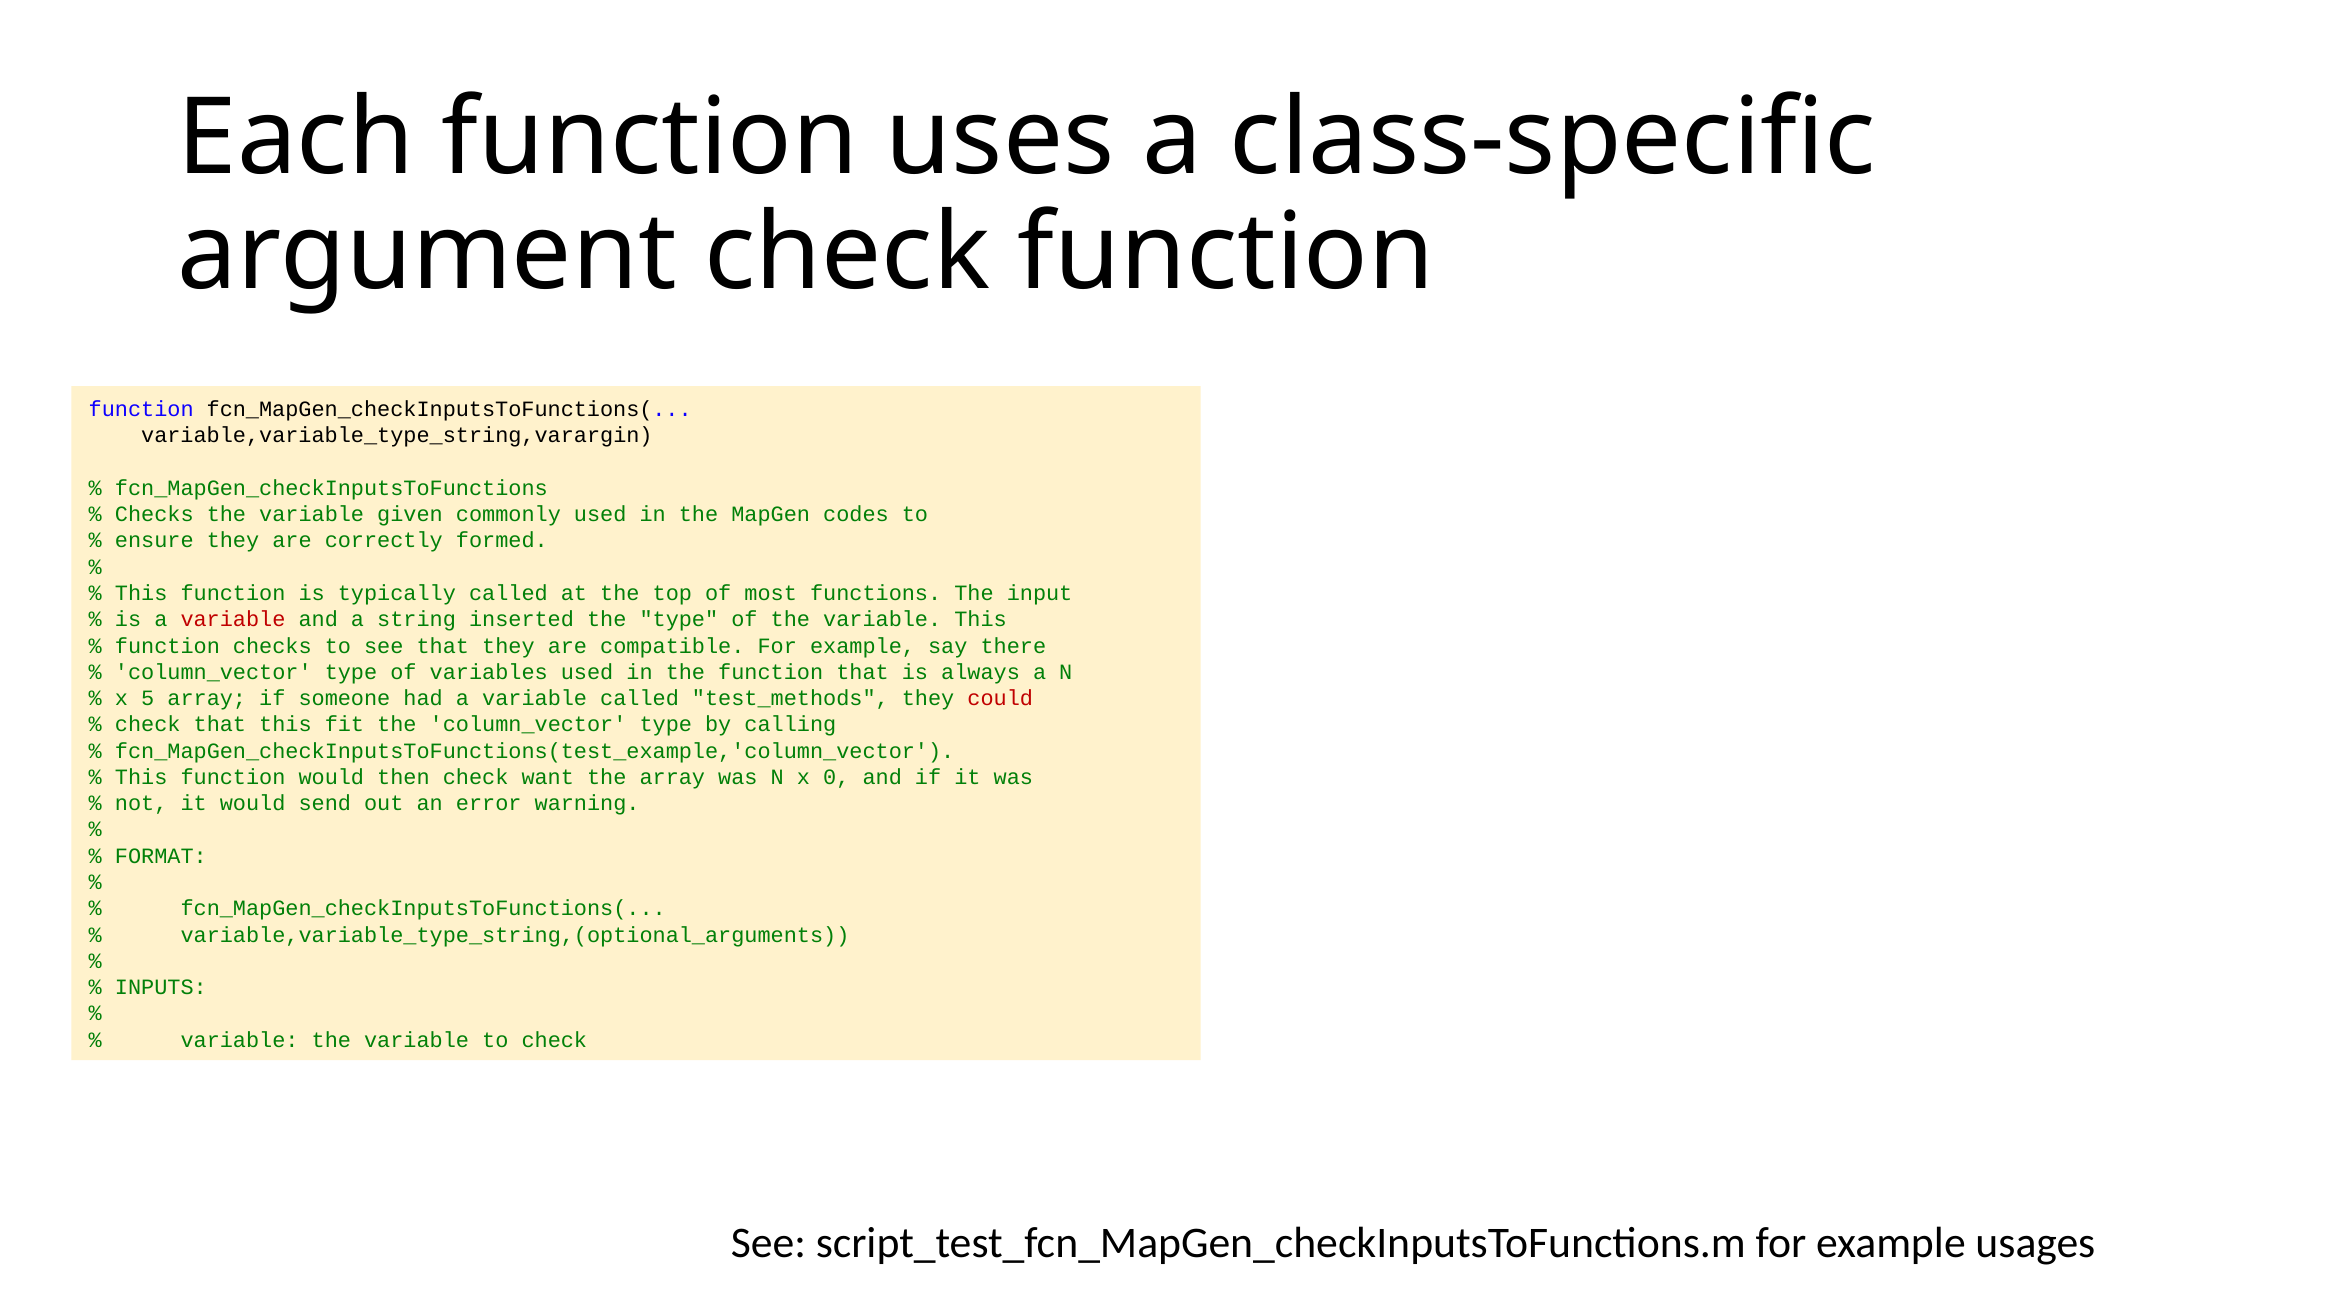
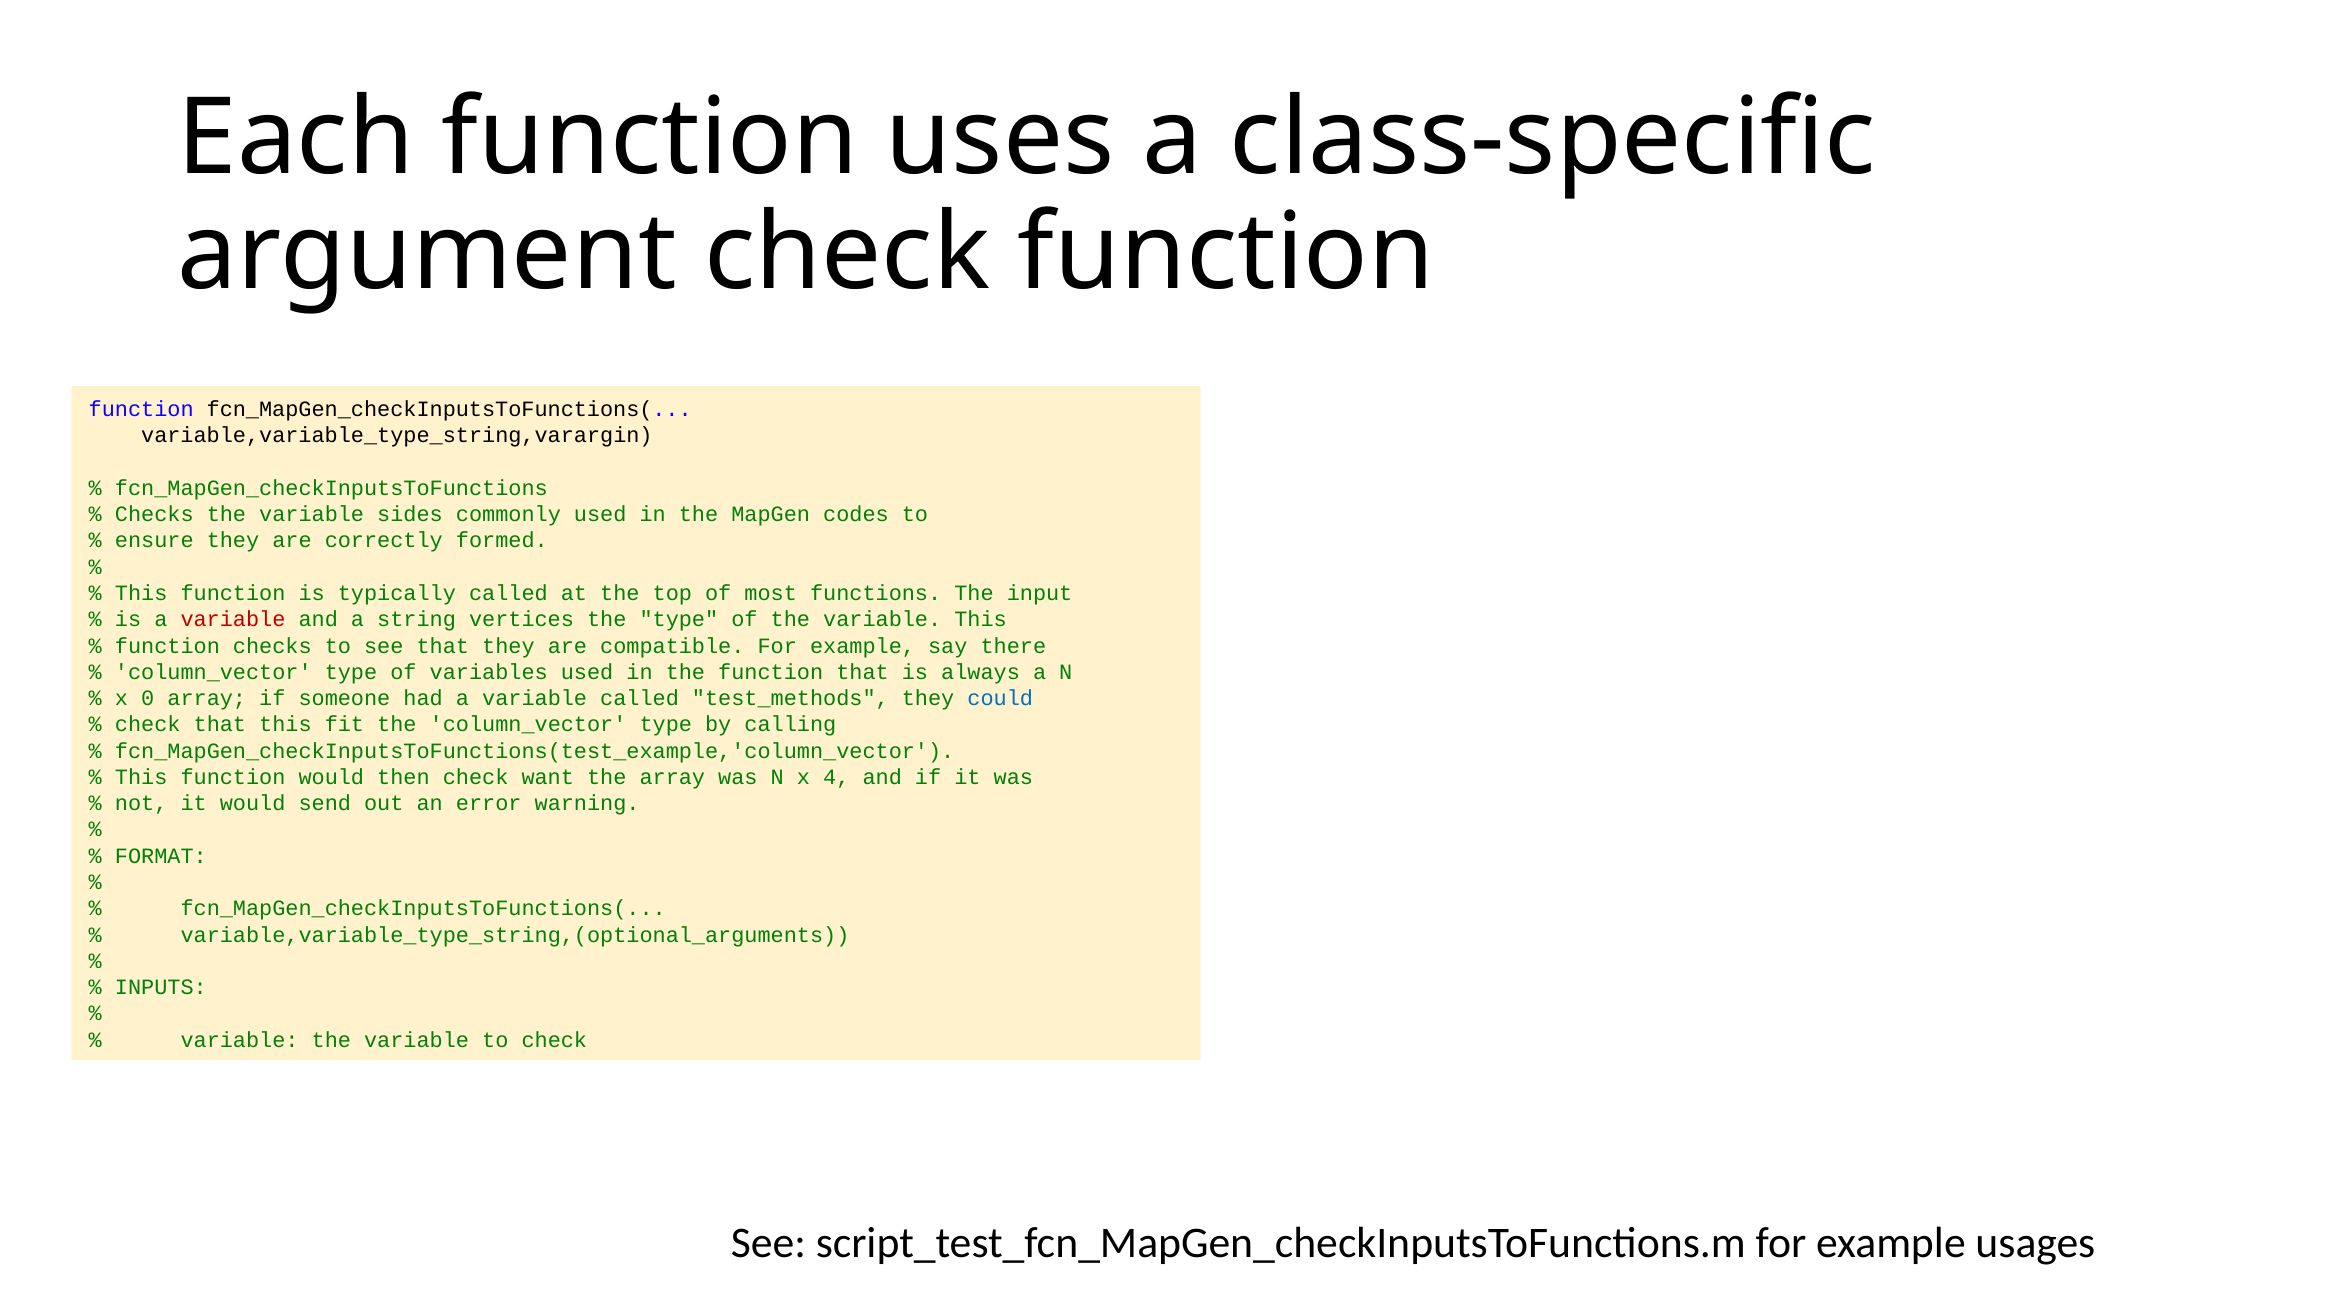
given: given -> sides
inserted: inserted -> vertices
5: 5 -> 0
could colour: red -> blue
0: 0 -> 4
